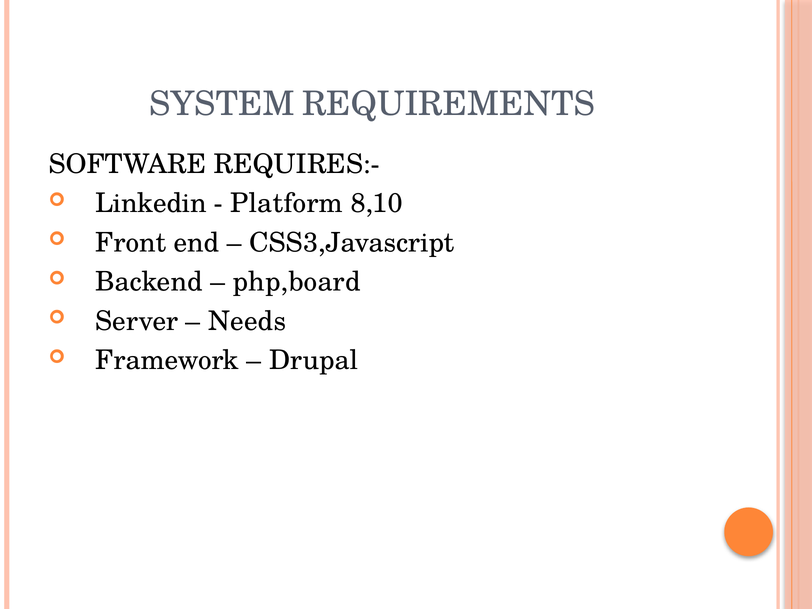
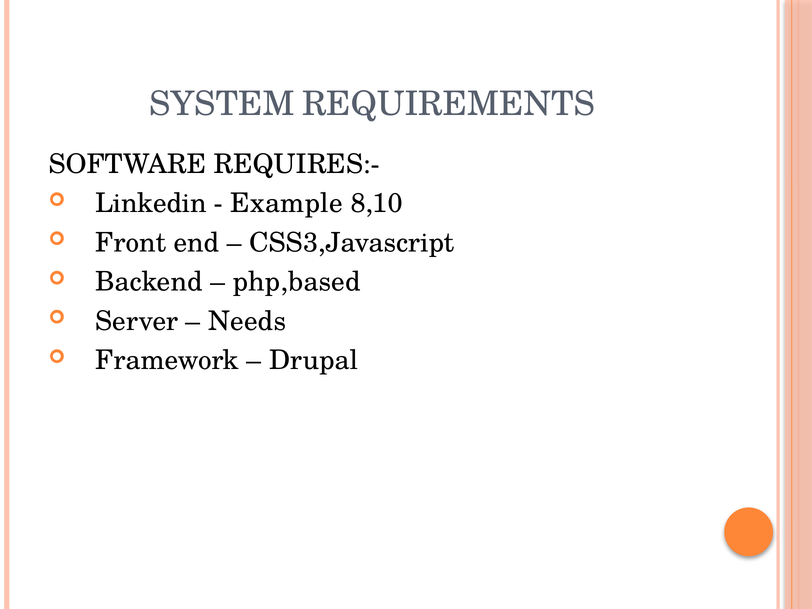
Platform: Platform -> Example
php,board: php,board -> php,based
